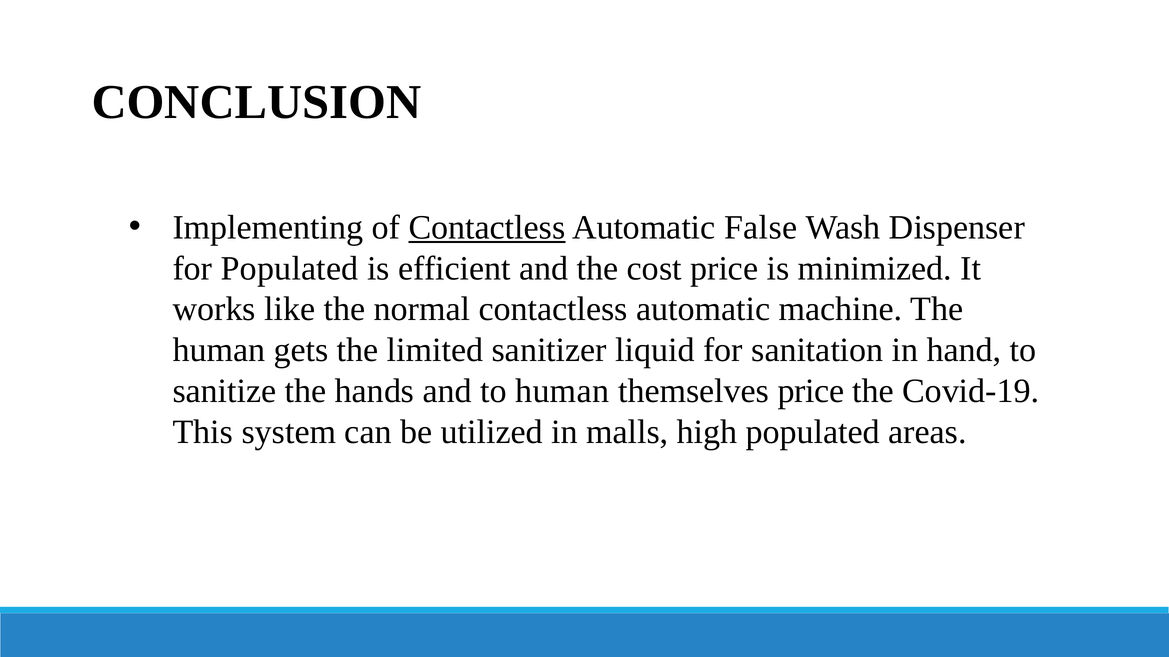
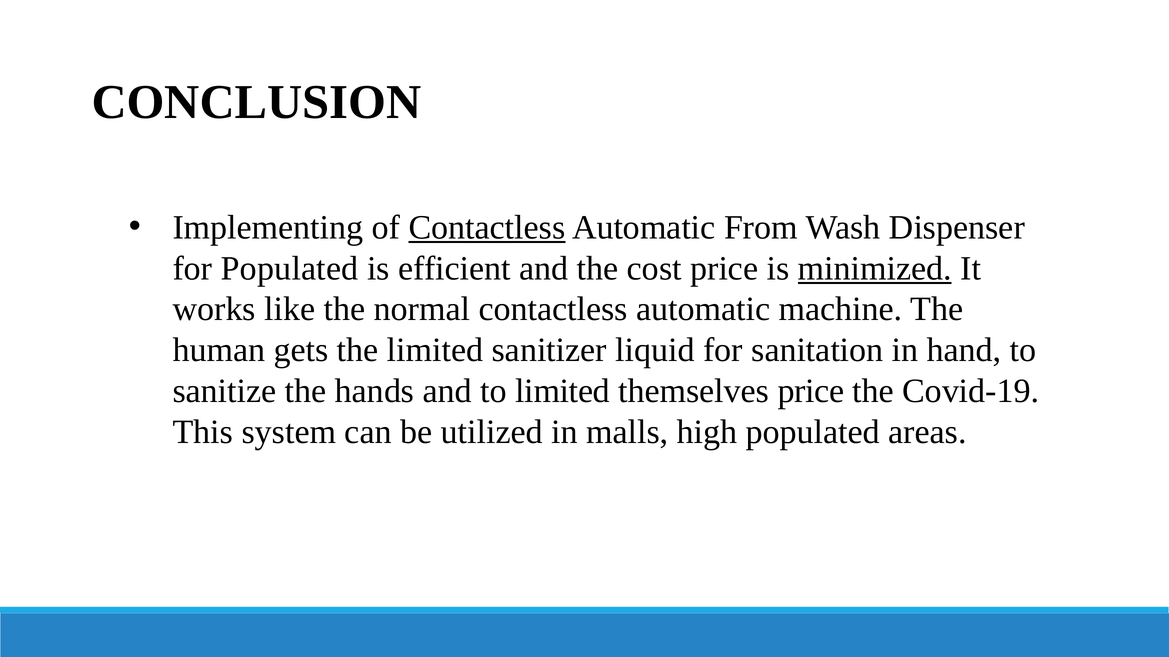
False: False -> From
minimized underline: none -> present
to human: human -> limited
